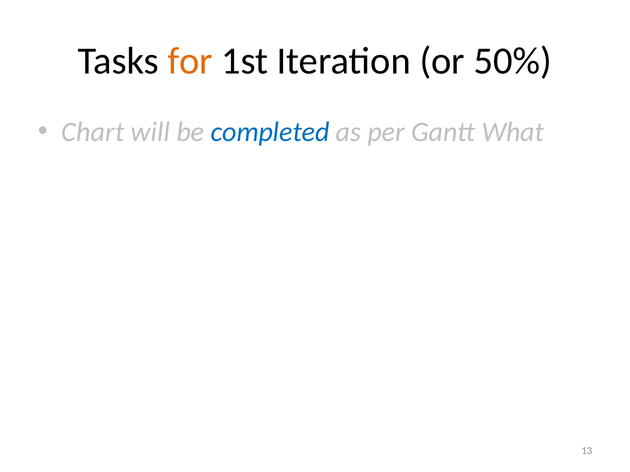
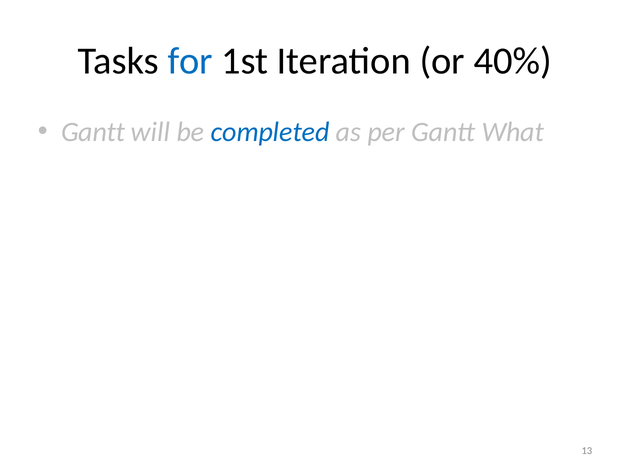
for colour: orange -> blue
50%: 50% -> 40%
Chart at (93, 132): Chart -> Gantt
